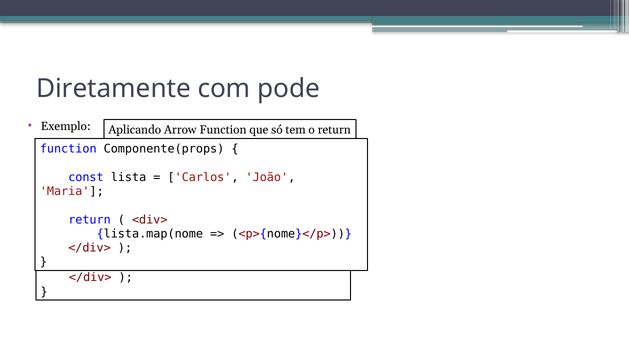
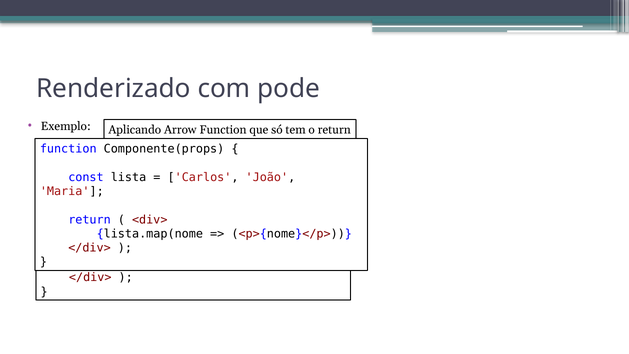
Diretamente: Diretamente -> Renderizado
